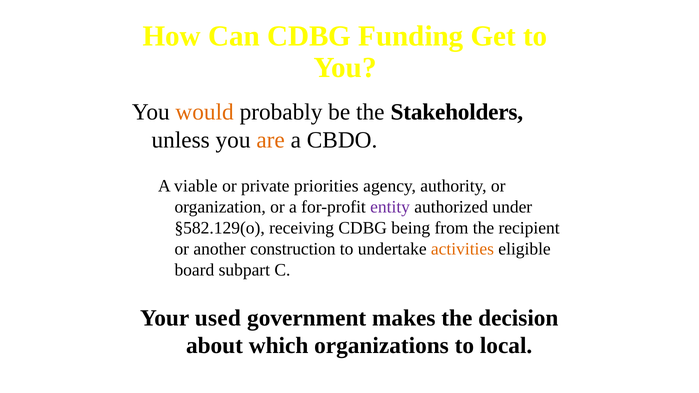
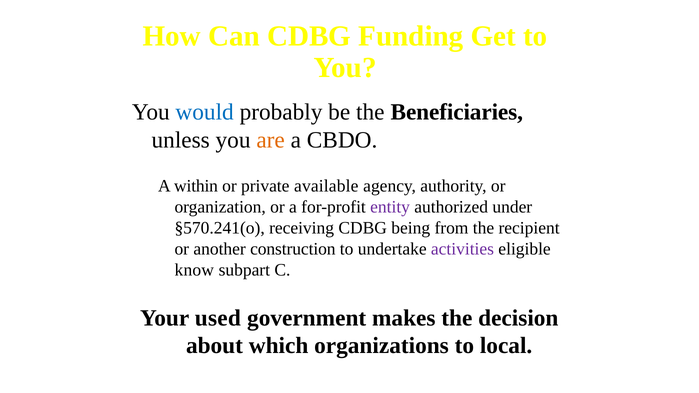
would colour: orange -> blue
Stakeholders: Stakeholders -> Beneficiaries
viable: viable -> within
priorities: priorities -> available
§582.129(o: §582.129(o -> §570.241(o
activities colour: orange -> purple
board: board -> know
